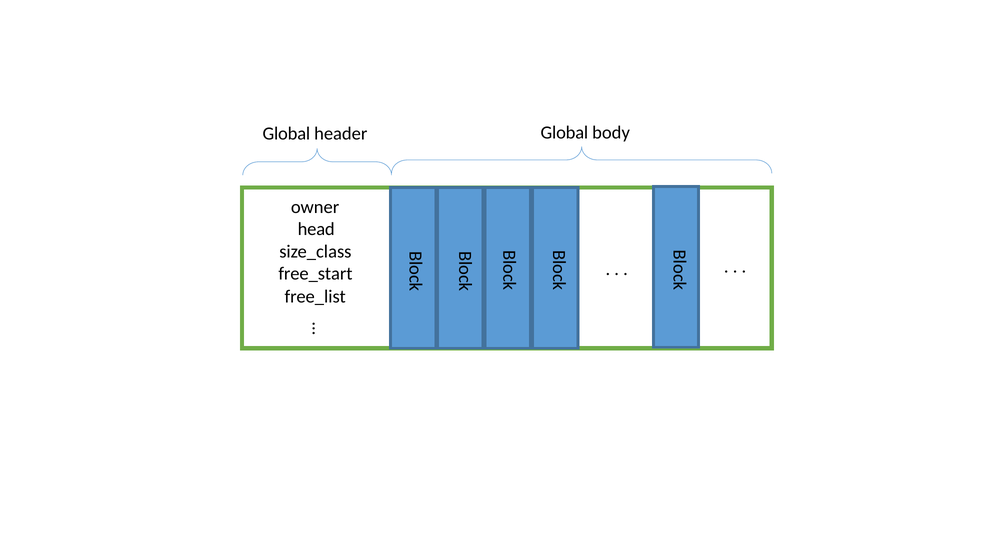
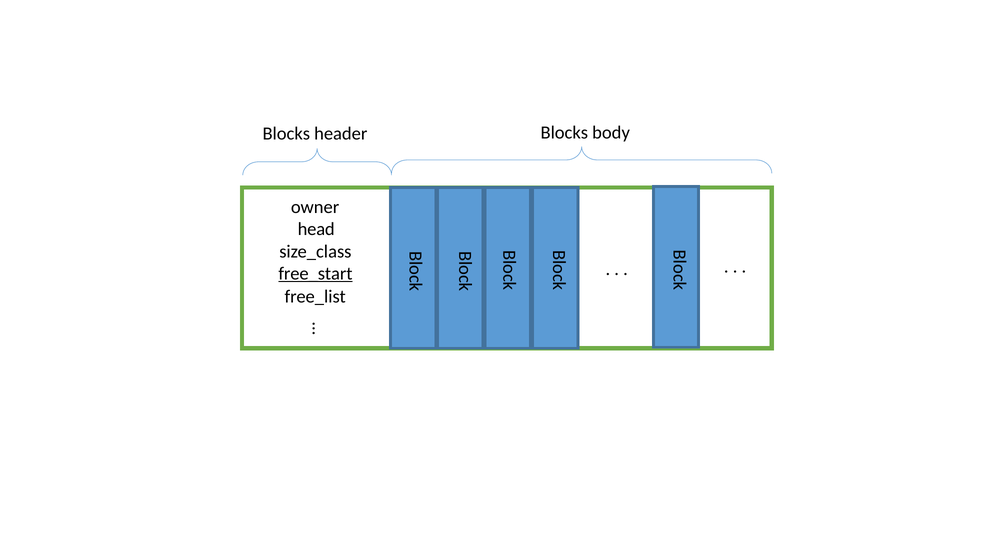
Global at (286, 134): Global -> Blocks
header Global: Global -> Blocks
free_start underline: none -> present
